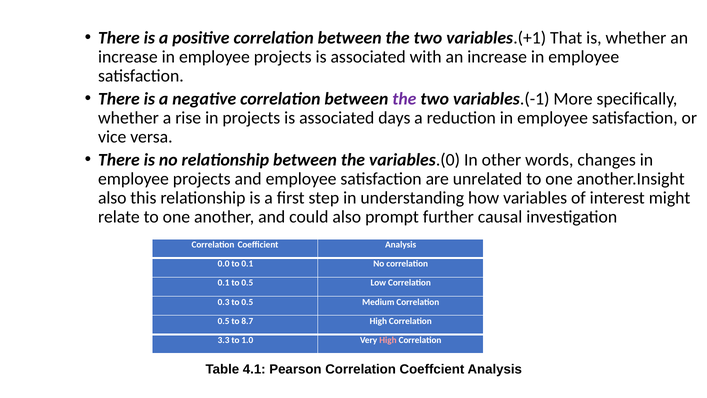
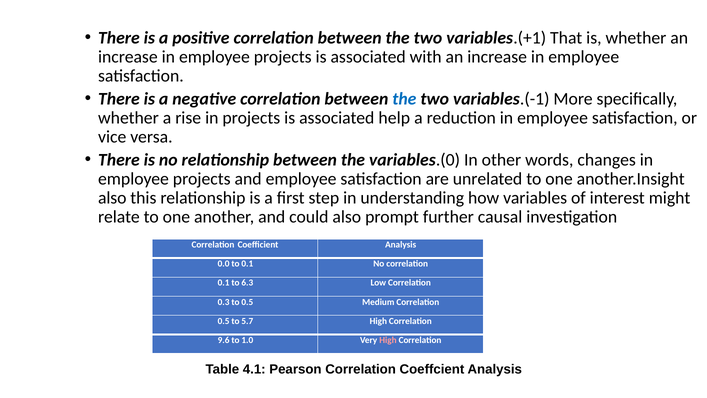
the at (404, 99) colour: purple -> blue
days: days -> help
0.1 to 0.5: 0.5 -> 6.3
8.7: 8.7 -> 5.7
3.3: 3.3 -> 9.6
